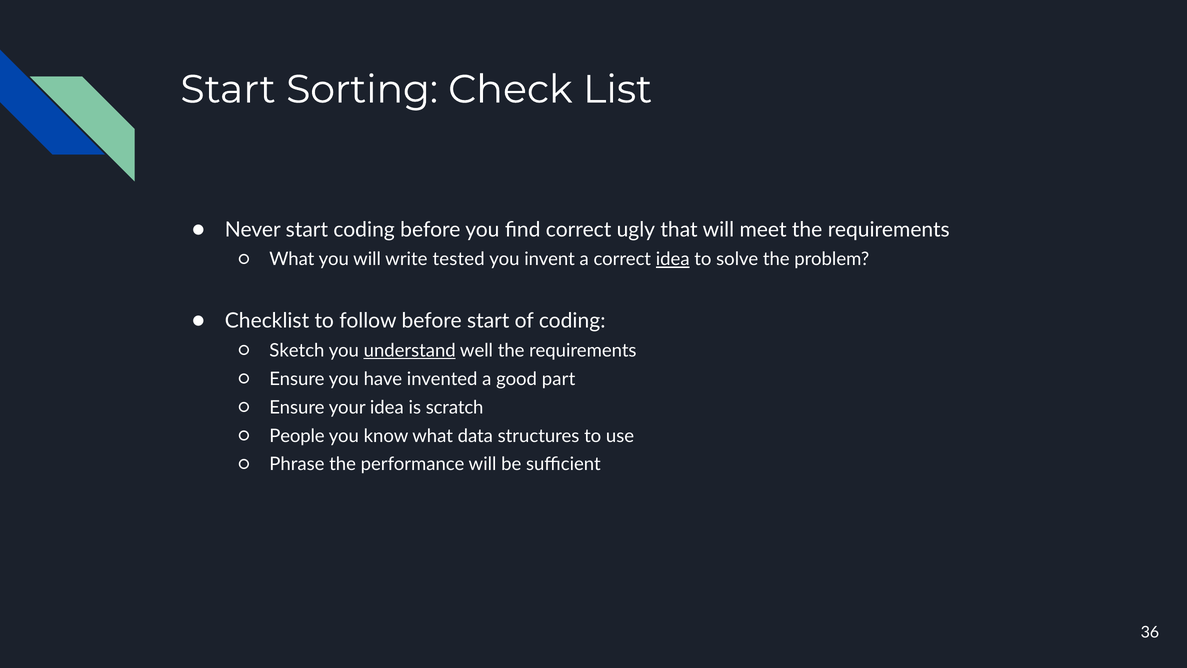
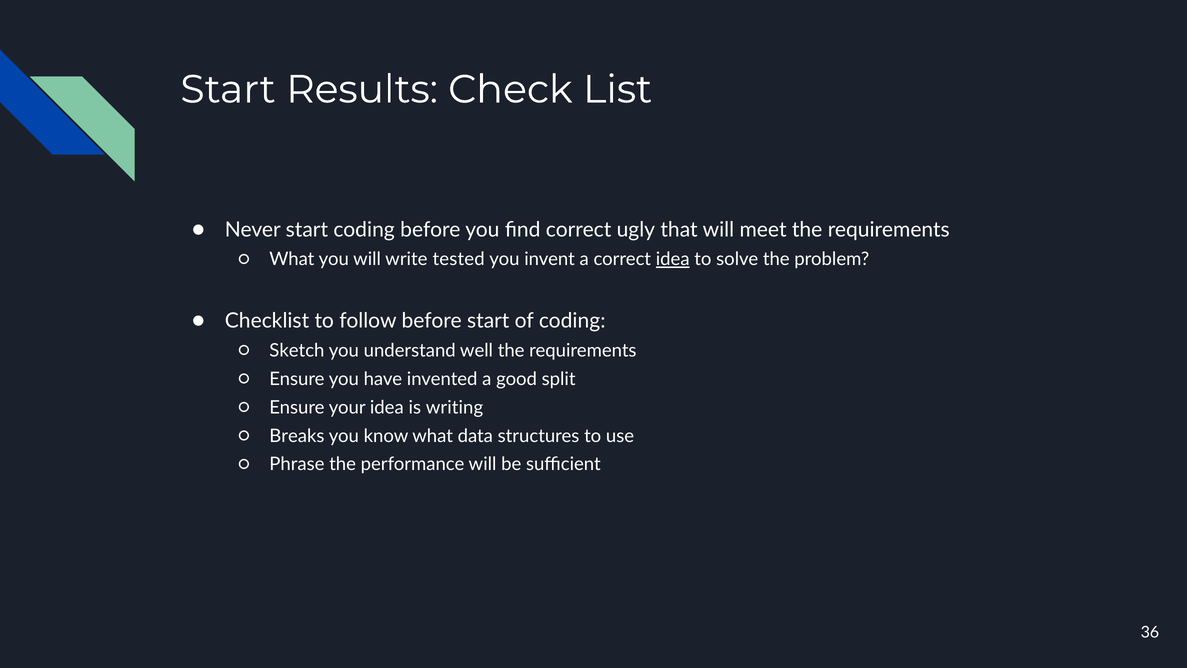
Sorting: Sorting -> Results
understand underline: present -> none
part: part -> split
scratch: scratch -> writing
People: People -> Breaks
